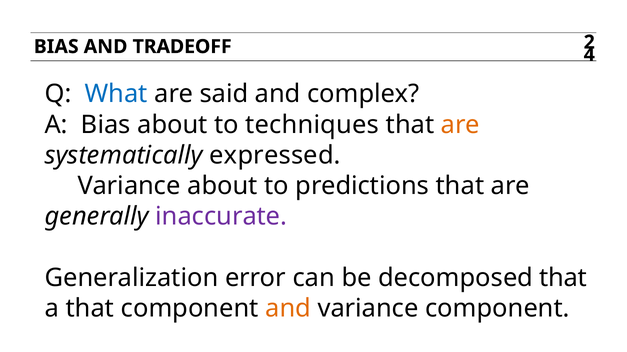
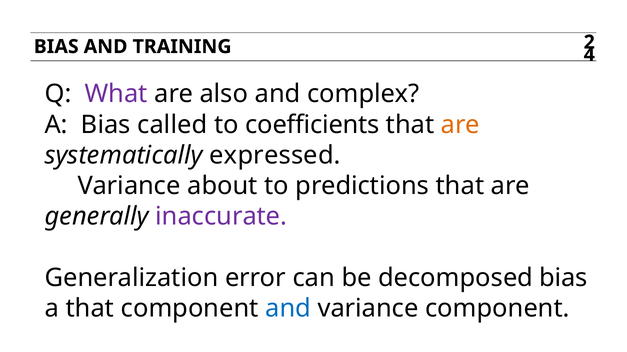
TRADEOFF: TRADEOFF -> TRAINING
What colour: blue -> purple
said: said -> also
Bias about: about -> called
techniques: techniques -> coefficients
decomposed that: that -> bias
and at (288, 308) colour: orange -> blue
